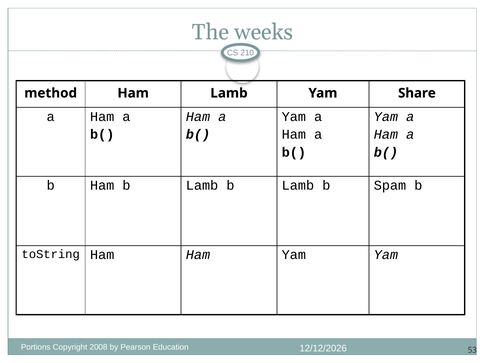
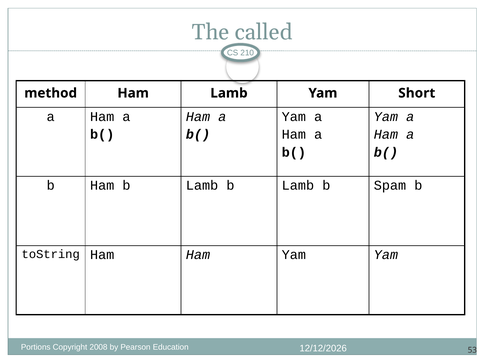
weeks: weeks -> called
Share: Share -> Short
